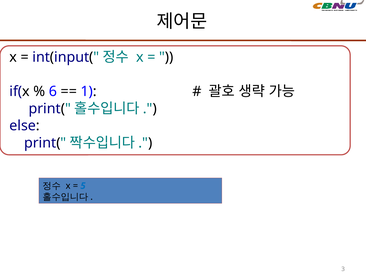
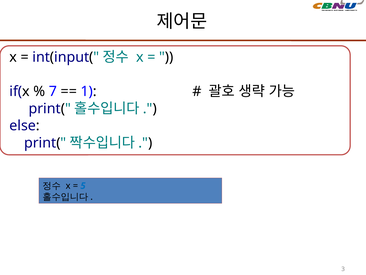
6: 6 -> 7
